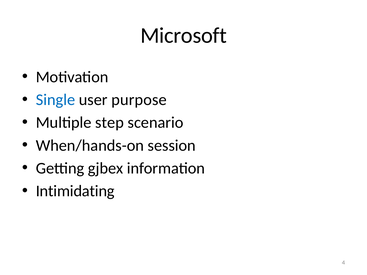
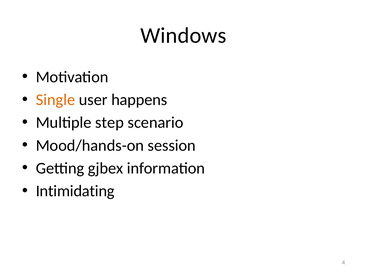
Microsoft: Microsoft -> Windows
Single colour: blue -> orange
purpose: purpose -> happens
When/hands-on: When/hands-on -> Mood/hands-on
